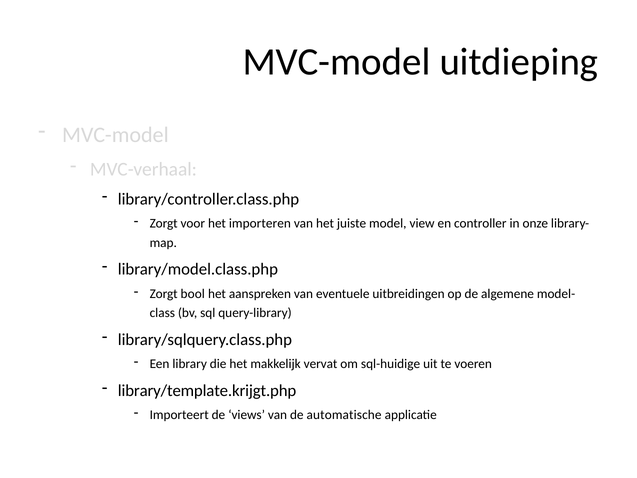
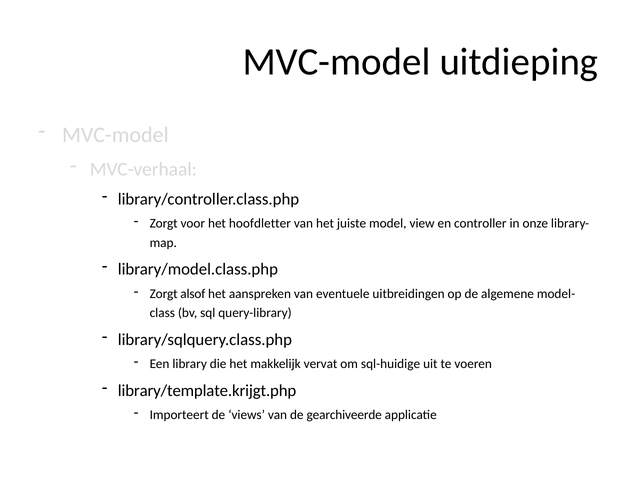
importeren: importeren -> hoofdletter
bool: bool -> alsof
automatische: automatische -> gearchiveerde
